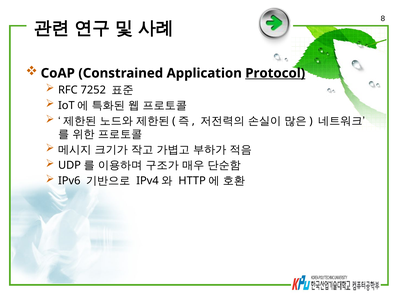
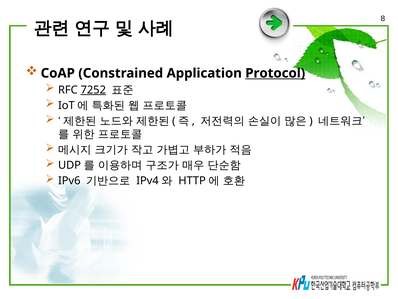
7252 underline: none -> present
